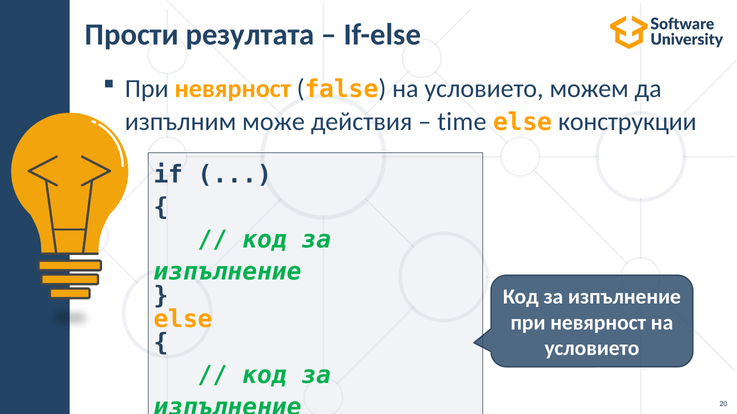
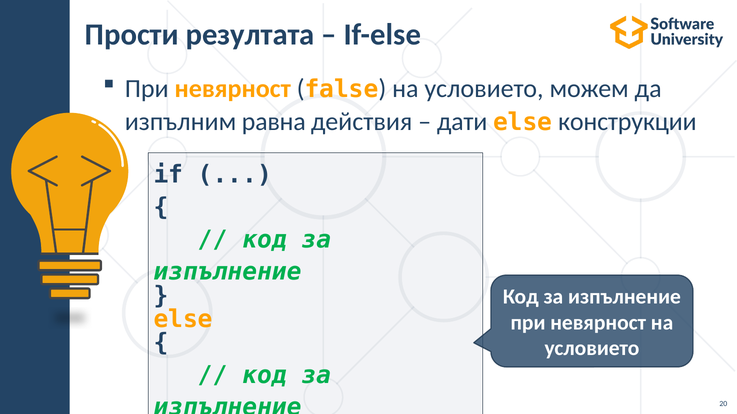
може: може -> равна
time: time -> дати
